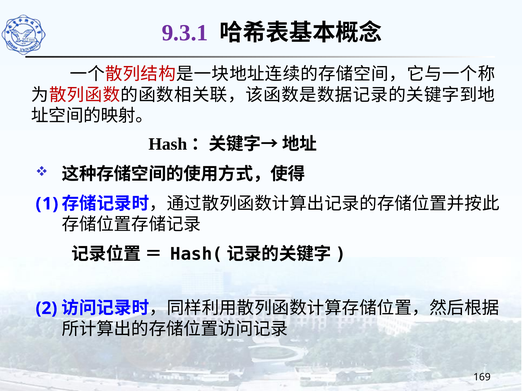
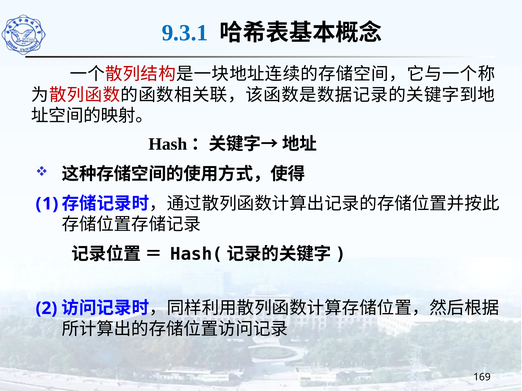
9.3.1 colour: purple -> blue
